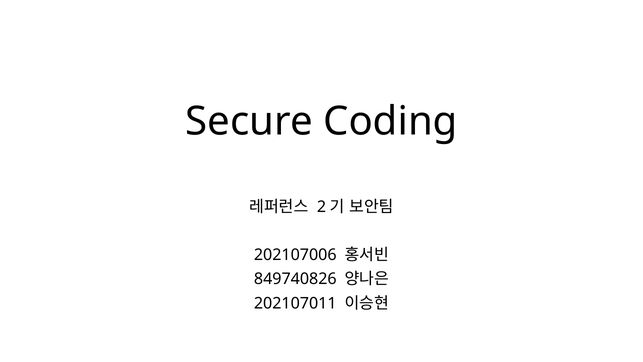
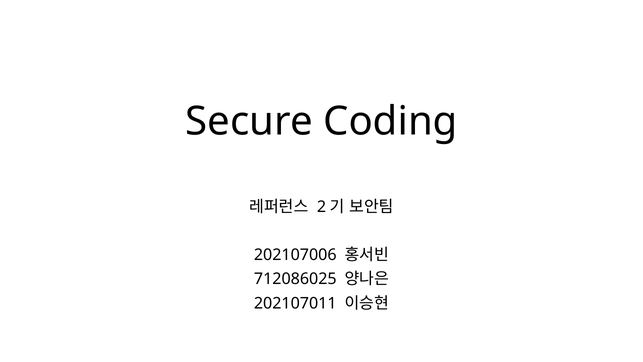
849740826: 849740826 -> 712086025
